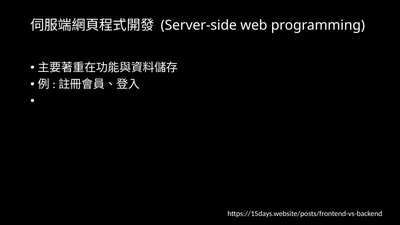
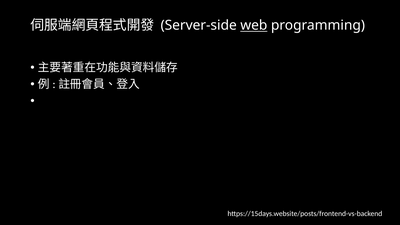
web underline: none -> present
